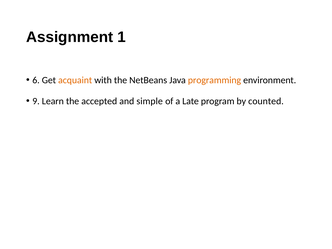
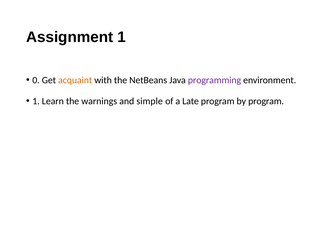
6: 6 -> 0
programming colour: orange -> purple
9 at (36, 101): 9 -> 1
accepted: accepted -> warnings
by counted: counted -> program
